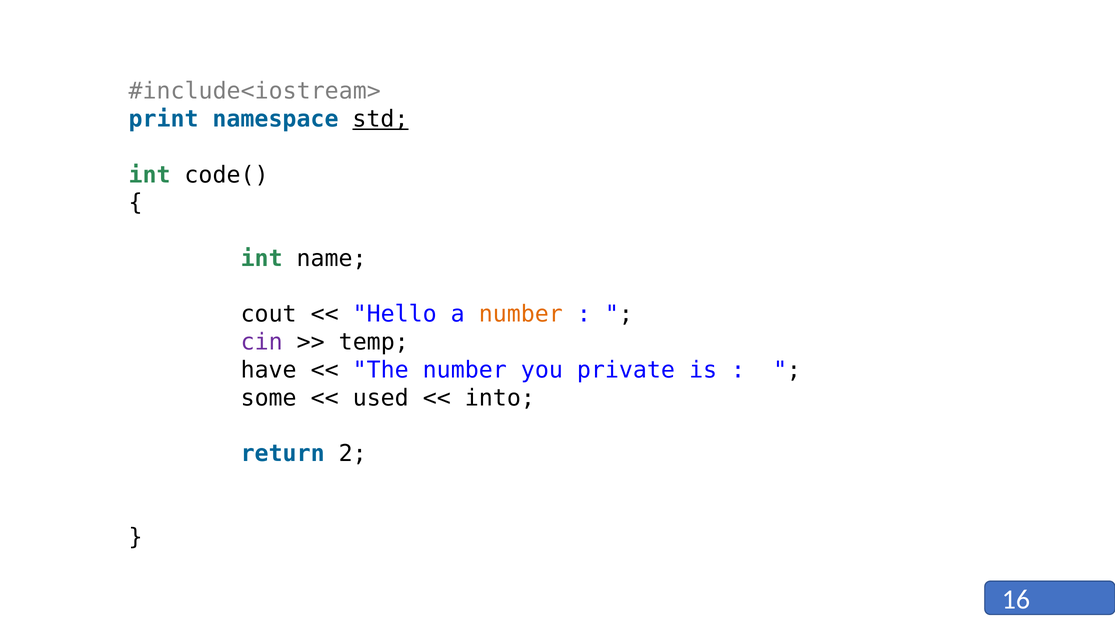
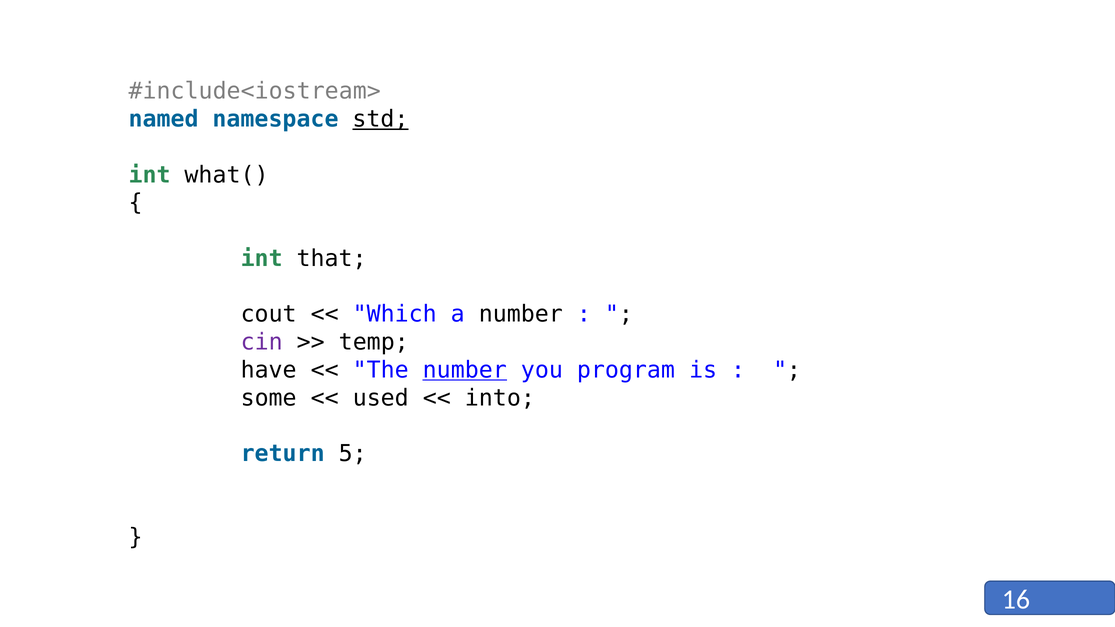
print: print -> named
code(: code( -> what(
name: name -> that
Hello: Hello -> Which
number at (521, 314) colour: orange -> black
number at (465, 370) underline: none -> present
private: private -> program
2: 2 -> 5
